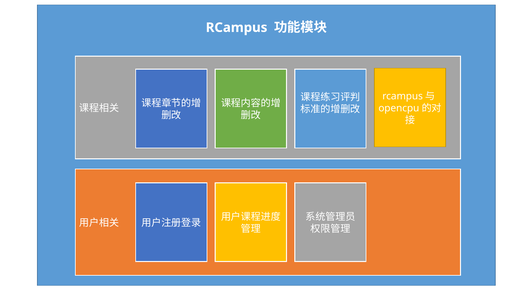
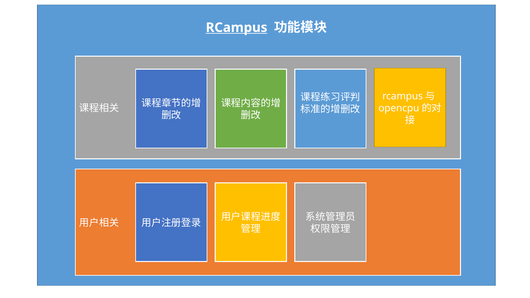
RCampus underline: none -> present
